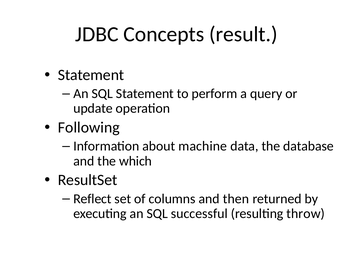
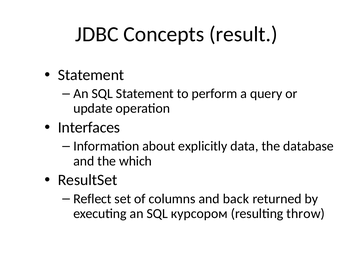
Following: Following -> Interfaces
machine: machine -> explicitly
then: then -> back
successful: successful -> курсором
